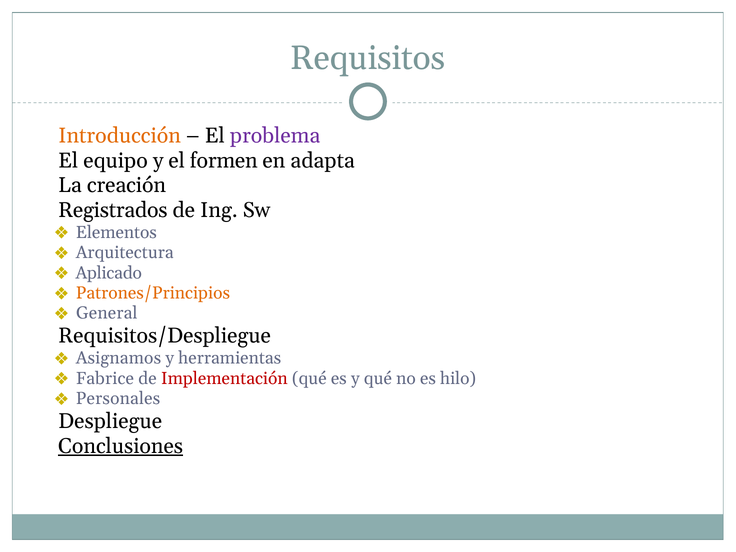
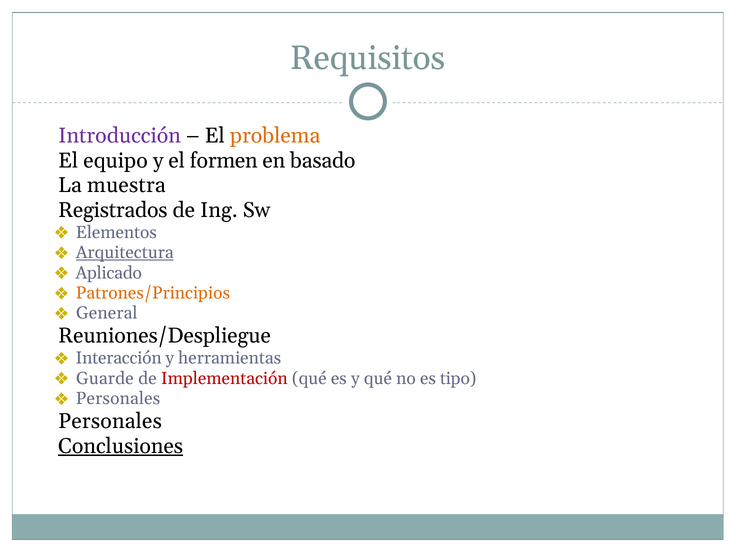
Introducción colour: orange -> purple
problema colour: purple -> orange
adapta: adapta -> basado
creación: creación -> muestra
Arquitectura underline: none -> present
Requisitos/Despliegue: Requisitos/Despliegue -> Reuniones/Despliegue
Asignamos: Asignamos -> Interacción
Fabrice: Fabrice -> Guarde
hilo: hilo -> tipo
Despliegue at (110, 421): Despliegue -> Personales
